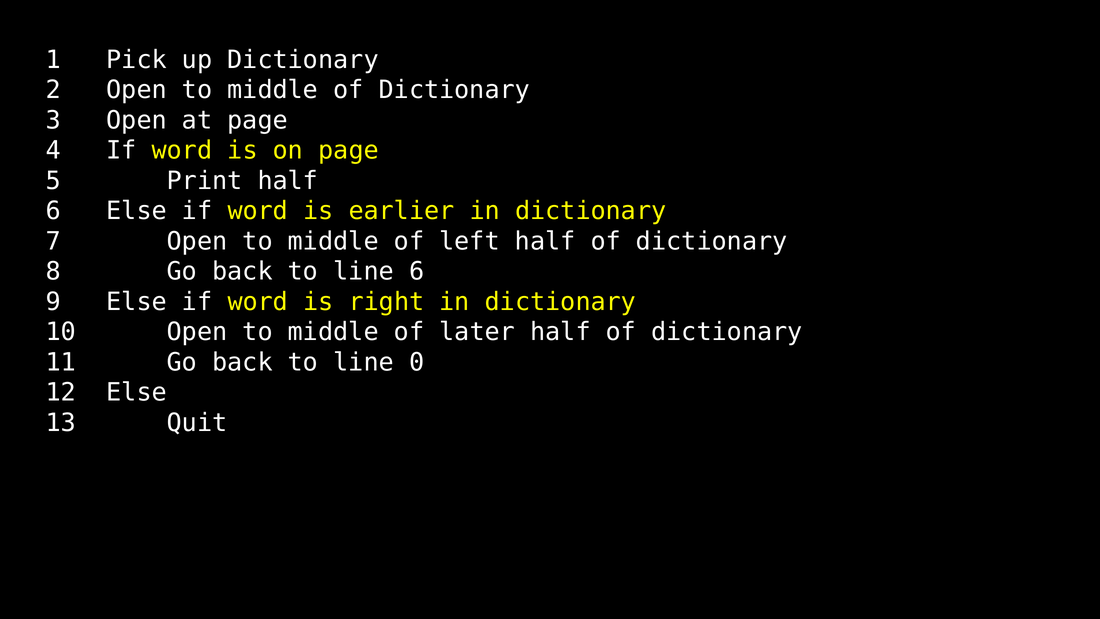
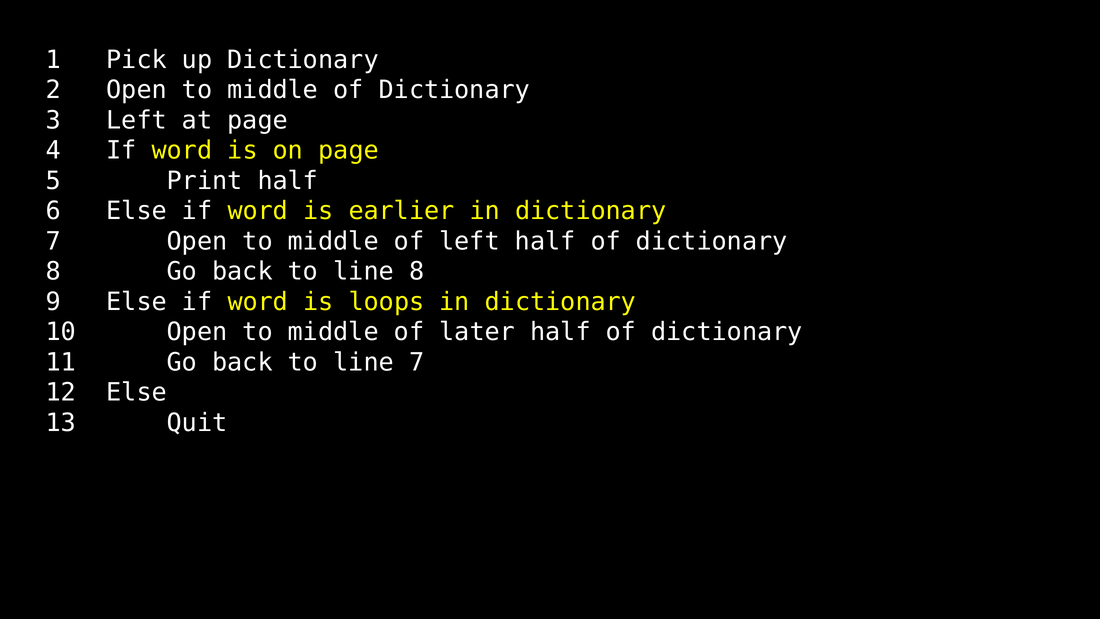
3 Open: Open -> Left
line 6: 6 -> 8
right: right -> loops
line 0: 0 -> 7
